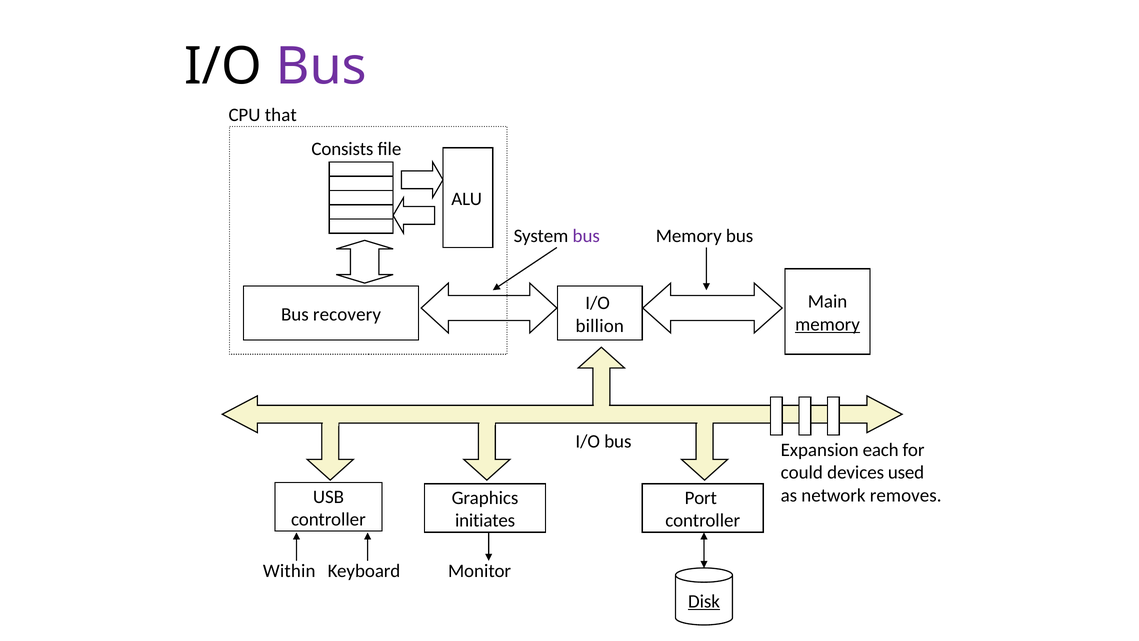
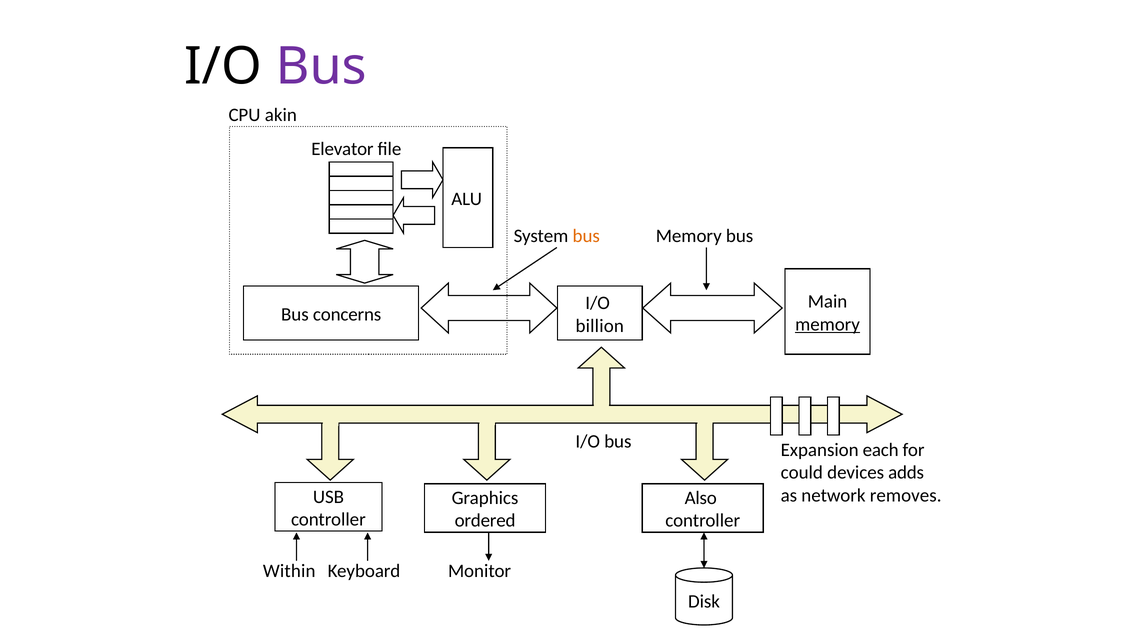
that: that -> akin
Consists: Consists -> Elevator
bus at (586, 236) colour: purple -> orange
recovery: recovery -> concerns
used: used -> adds
Port: Port -> Also
initiates: initiates -> ordered
Disk underline: present -> none
